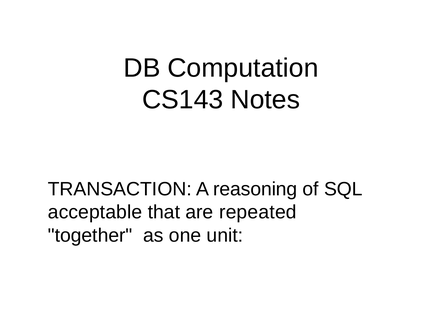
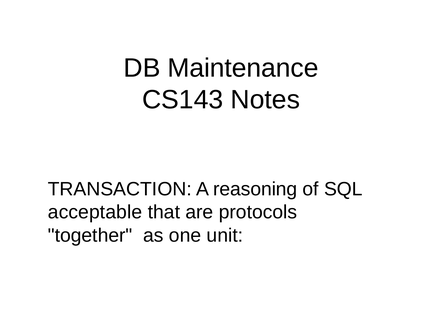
Computation: Computation -> Maintenance
repeated: repeated -> protocols
